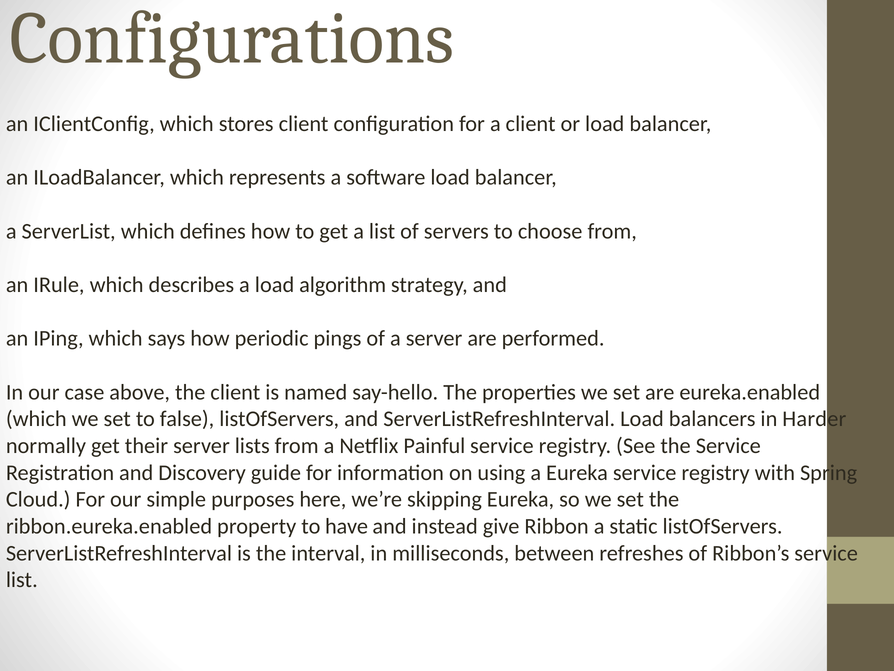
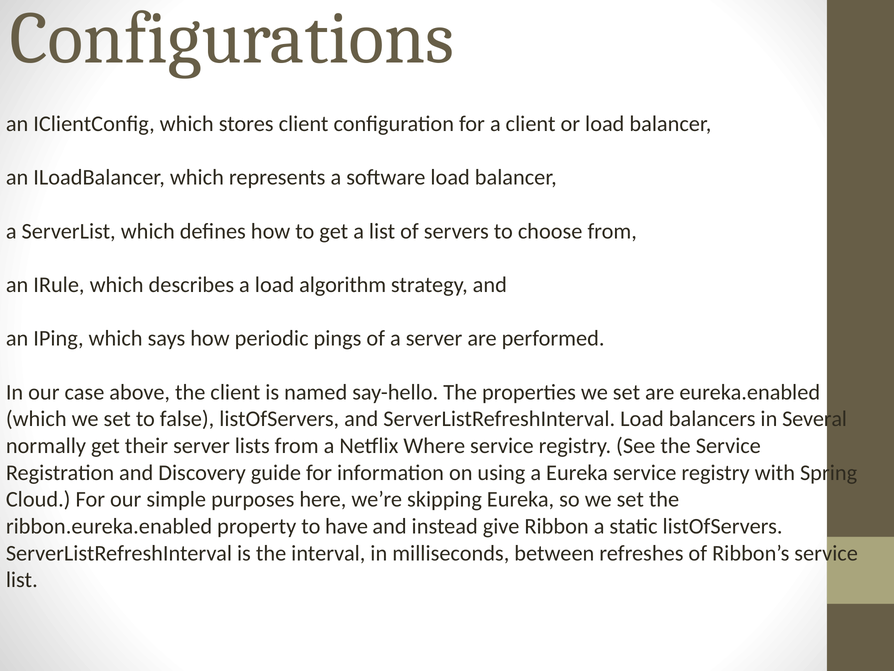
Harder: Harder -> Several
Painful: Painful -> Where
